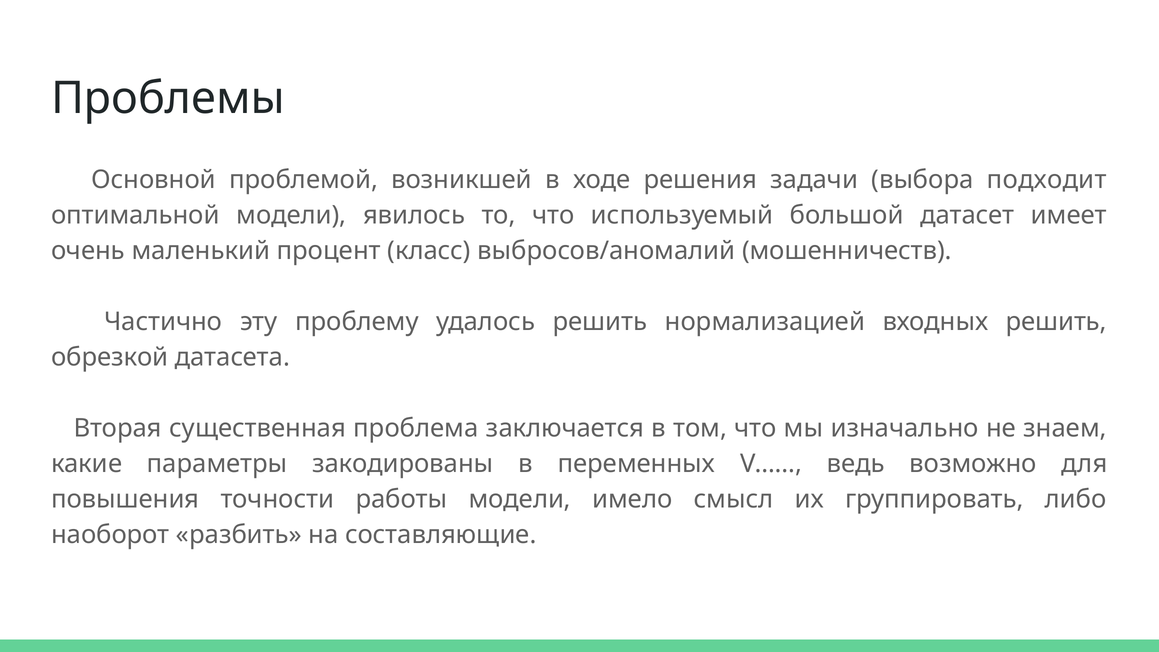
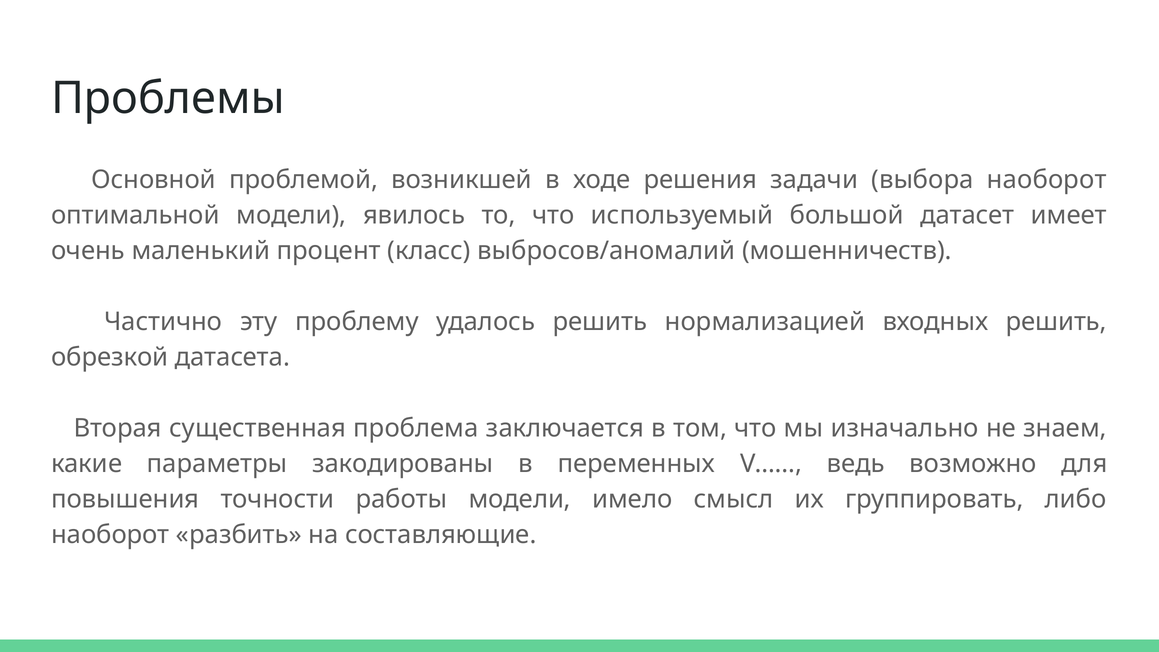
выбора подходит: подходит -> наоборот
